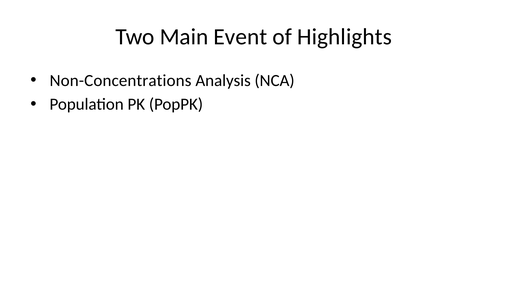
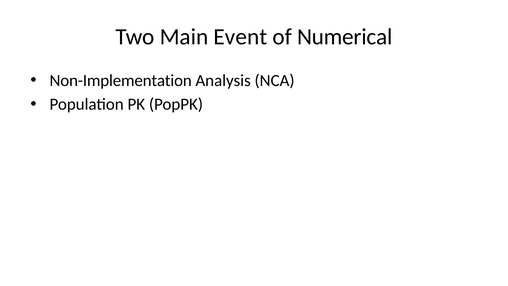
Highlights: Highlights -> Numerical
Non-Concentrations: Non-Concentrations -> Non-Implementation
